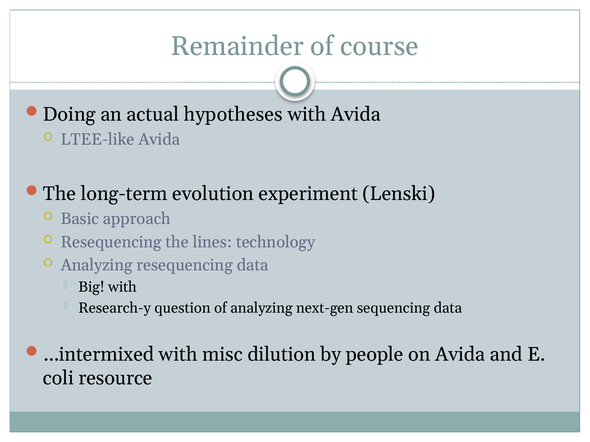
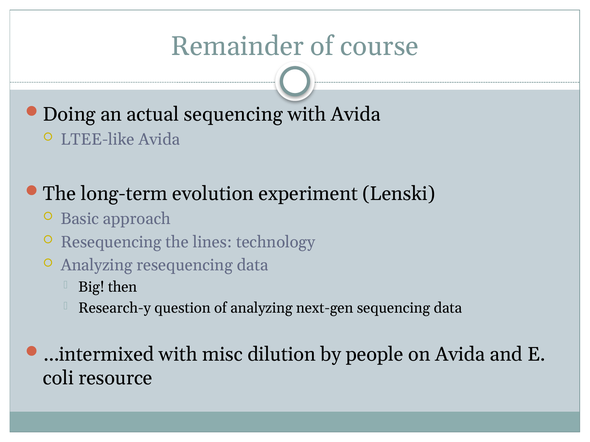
actual hypotheses: hypotheses -> sequencing
Big with: with -> then
